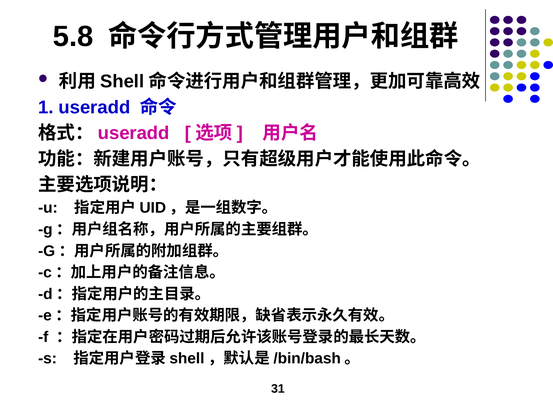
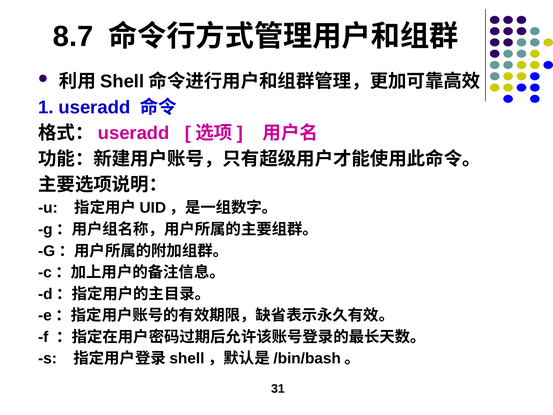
5.8: 5.8 -> 8.7
